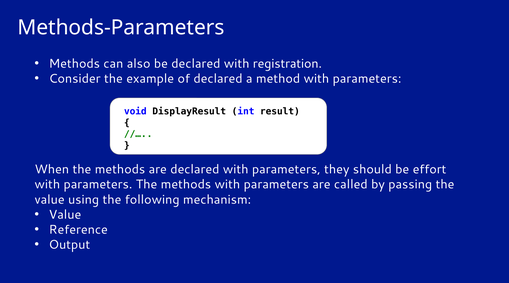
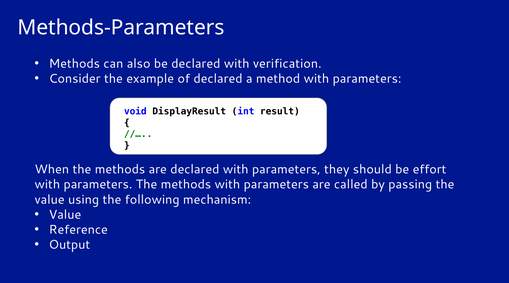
registration: registration -> verification
